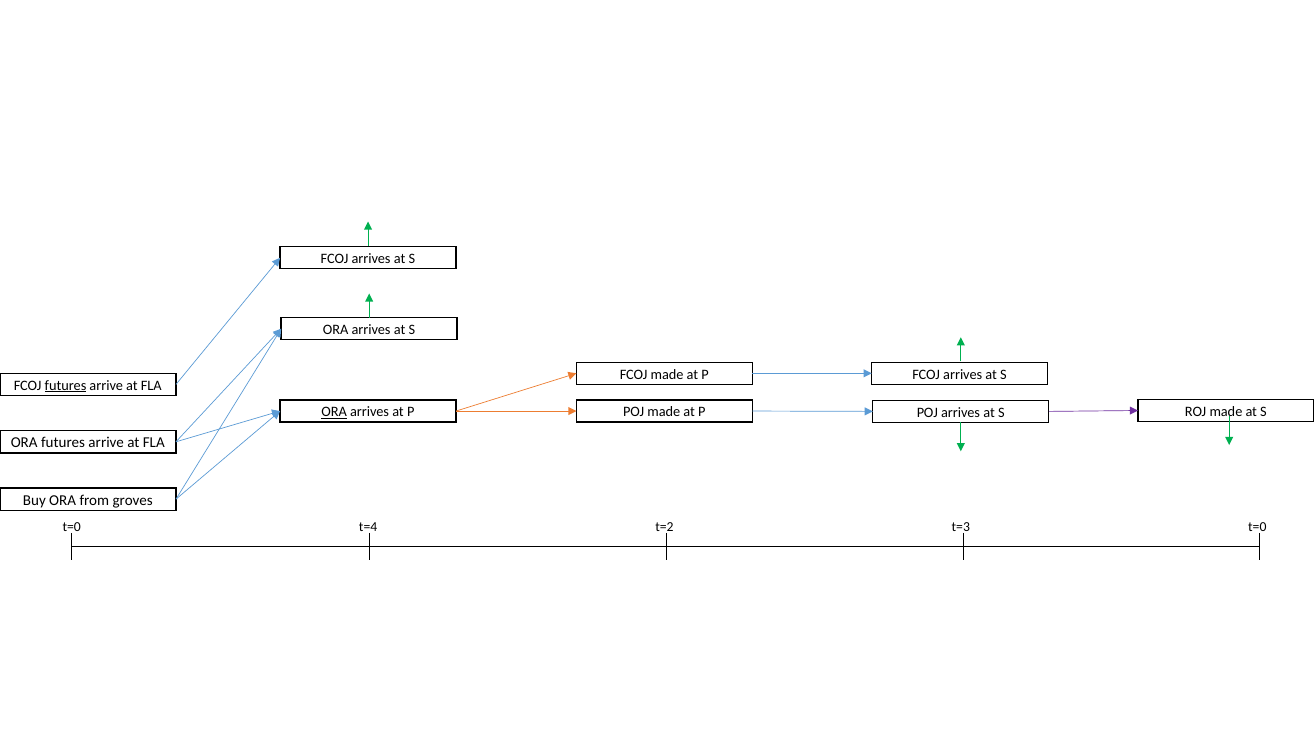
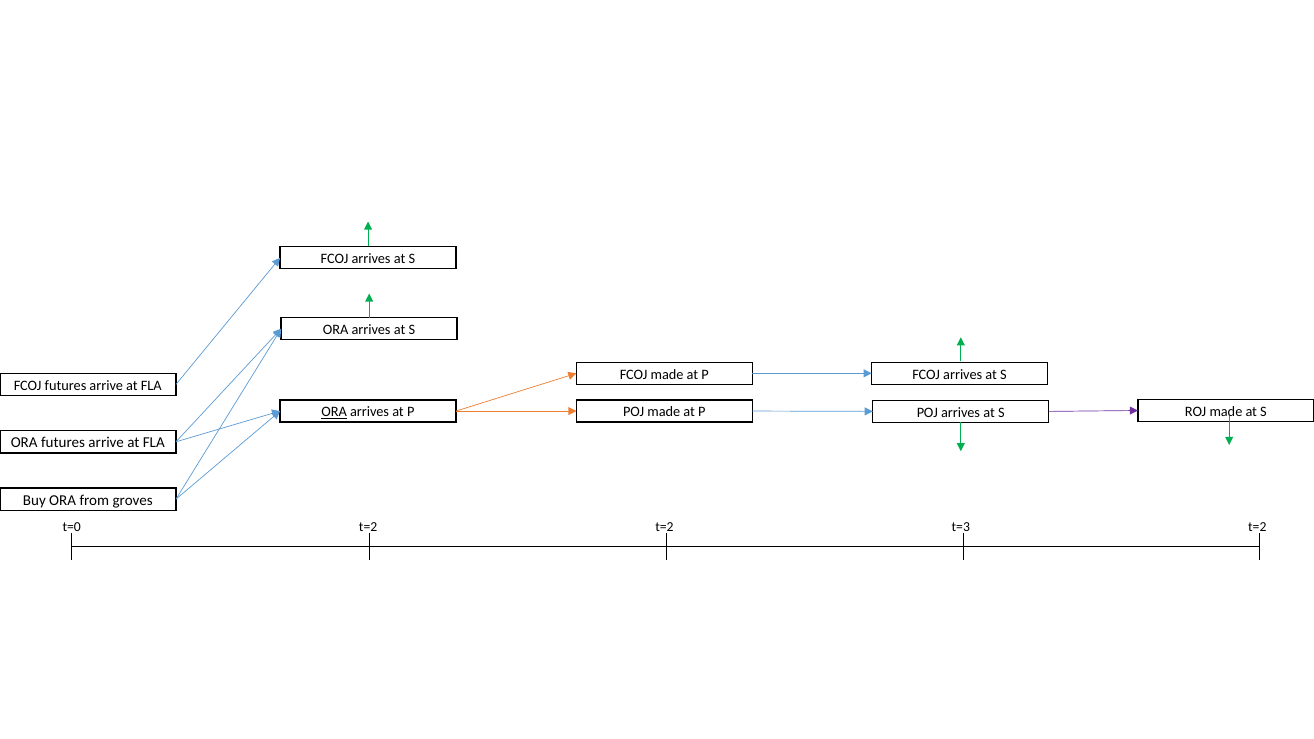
futures at (66, 386) underline: present -> none
t=0 t=4: t=4 -> t=2
t=3 t=0: t=0 -> t=2
